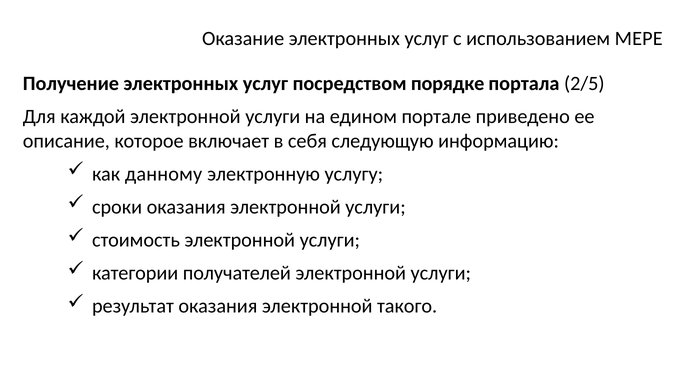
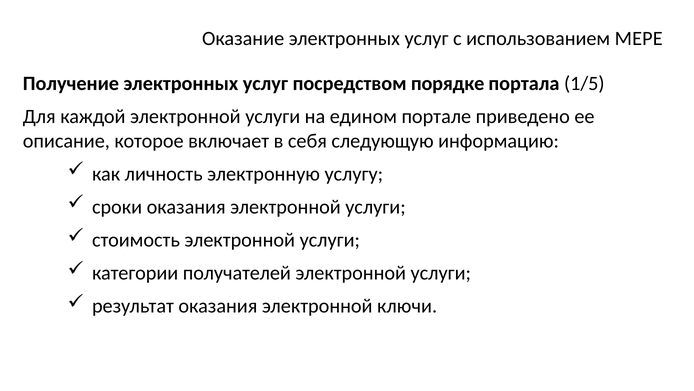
2/5: 2/5 -> 1/5
данному: данному -> личность
такого: такого -> ключи
